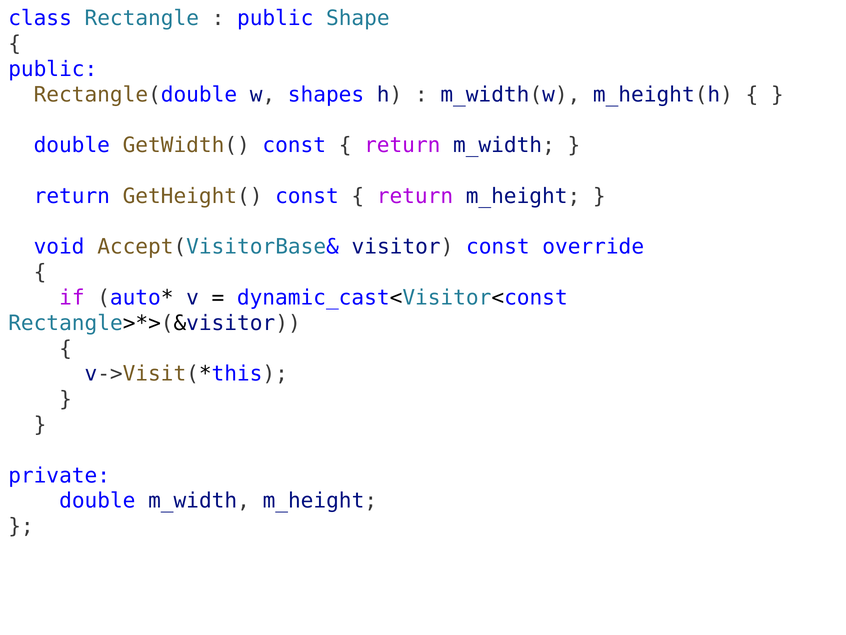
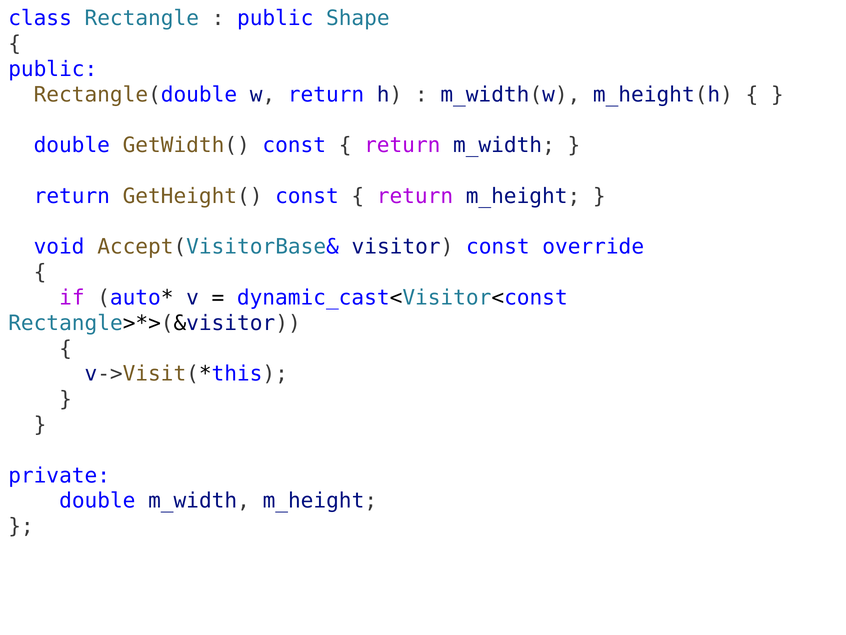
w shapes: shapes -> return
